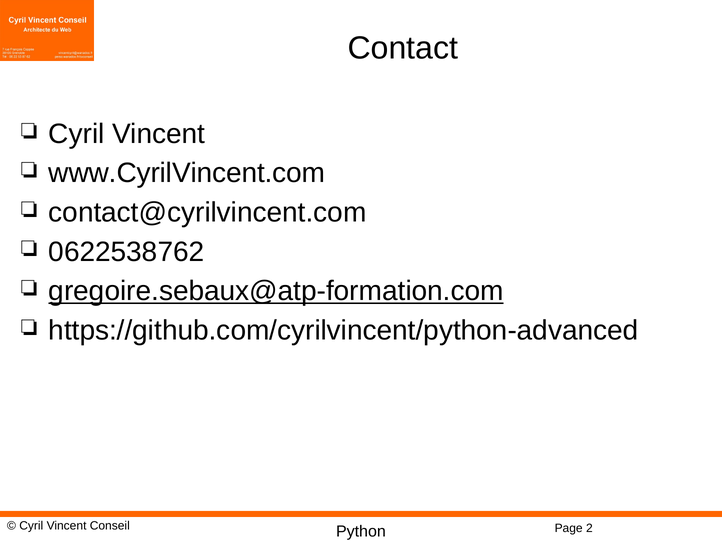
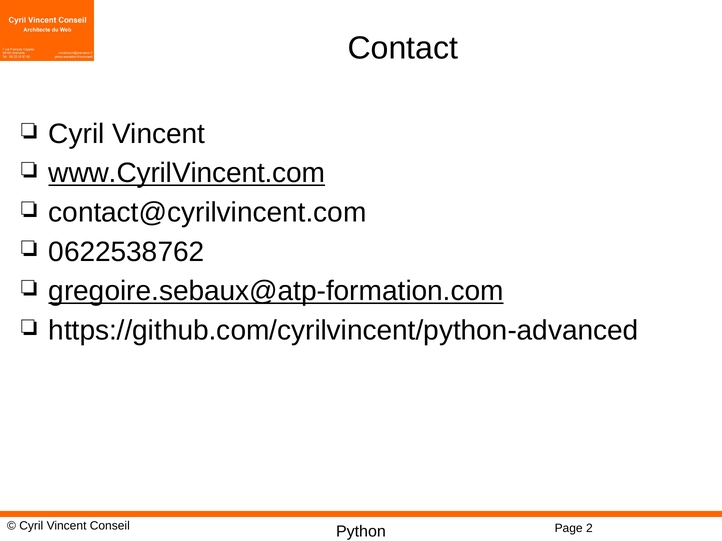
www.CyrilVincent.com underline: none -> present
